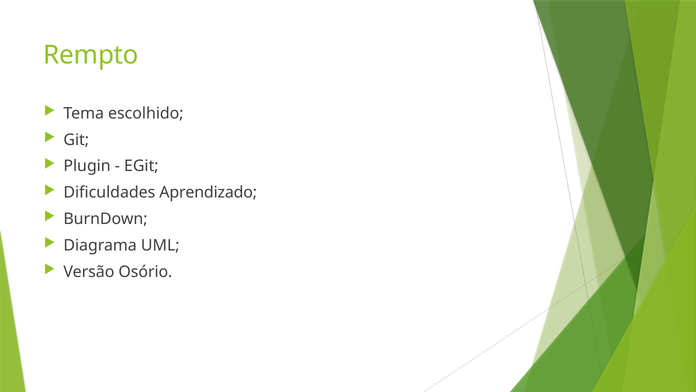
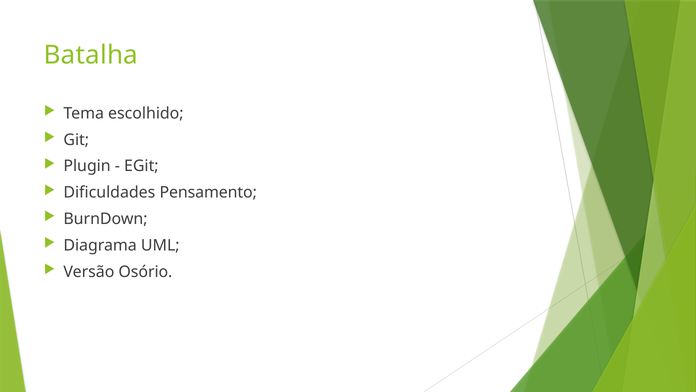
Rempto: Rempto -> Batalha
Aprendizado: Aprendizado -> Pensamento
